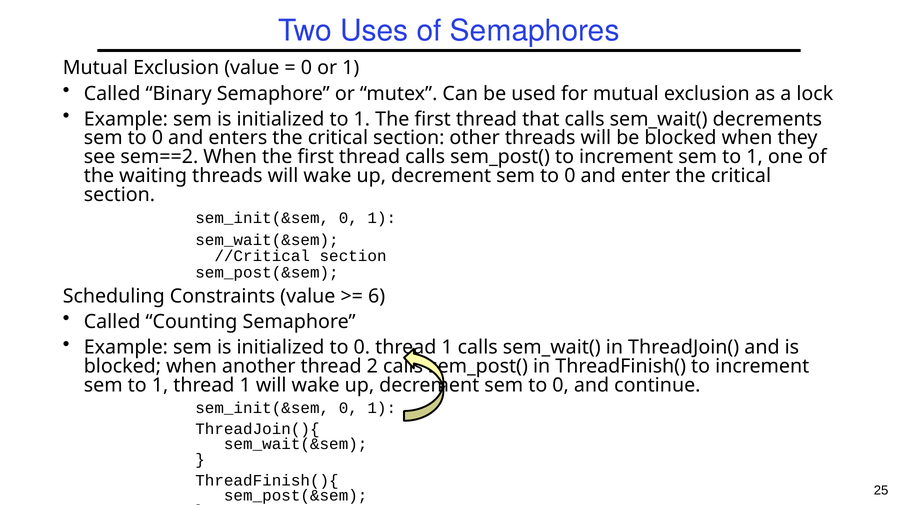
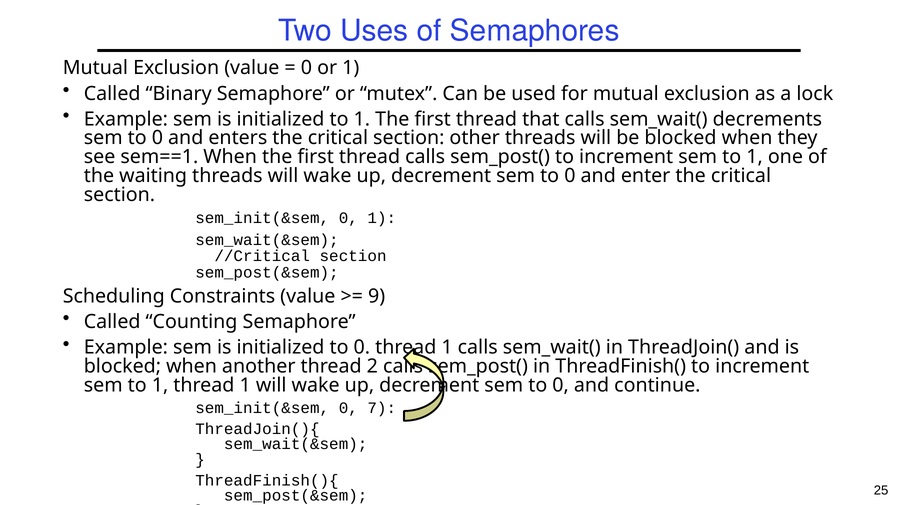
sem==2: sem==2 -> sem==1
6: 6 -> 9
1 at (382, 408): 1 -> 7
